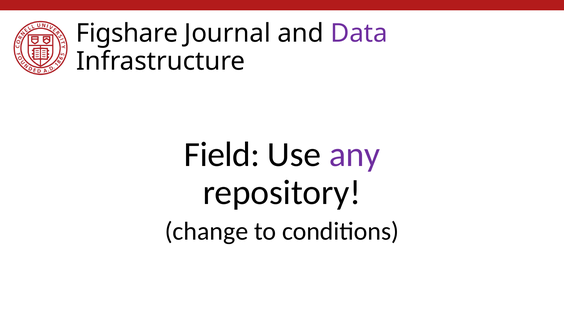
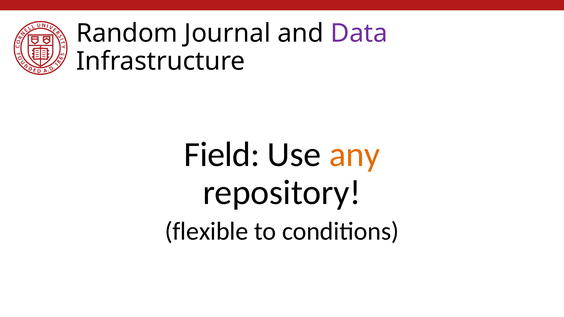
Figshare: Figshare -> Random
any colour: purple -> orange
change: change -> flexible
